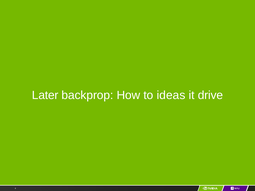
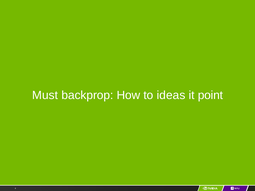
Later: Later -> Must
drive: drive -> point
